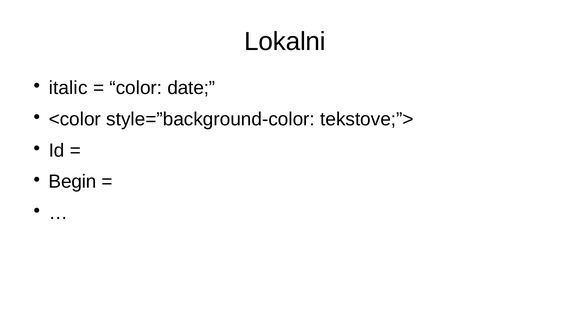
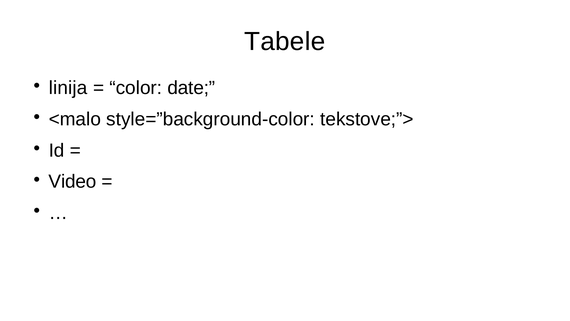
Lokalni: Lokalni -> Tabele
italic: italic -> linija
<color: <color -> <malo
Begin: Begin -> Video
